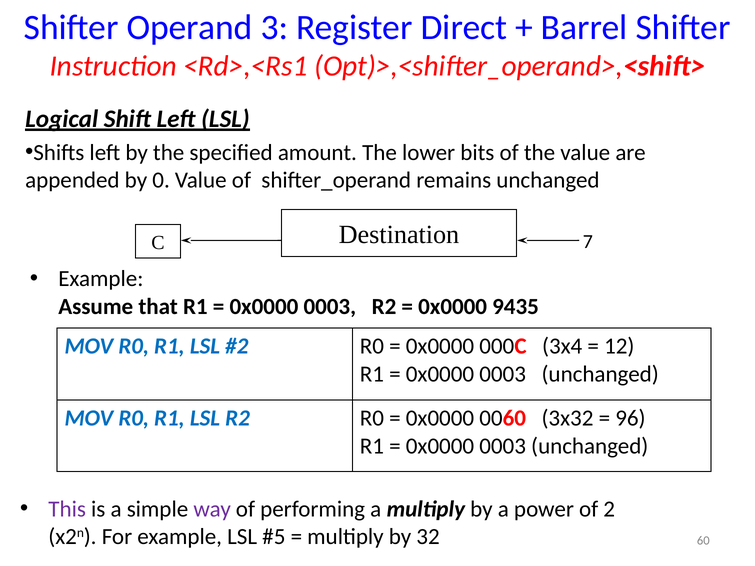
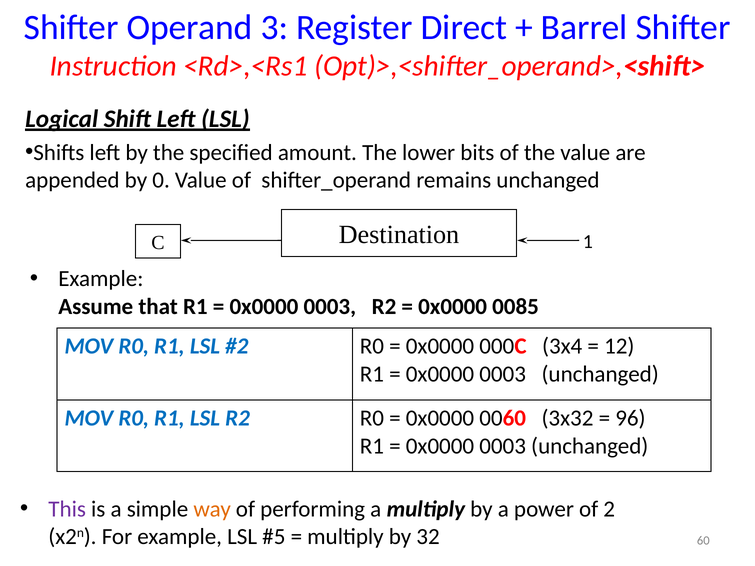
7: 7 -> 1
9435: 9435 -> 0085
way colour: purple -> orange
